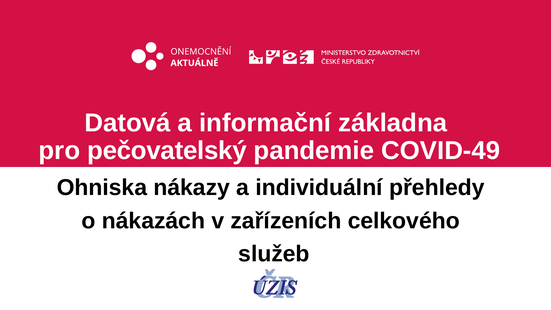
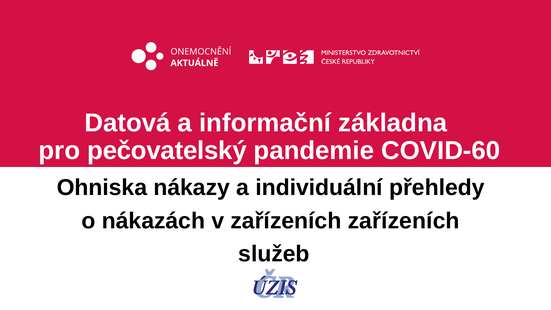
COVID-49: COVID-49 -> COVID-60
zařízeních celkového: celkového -> zařízeních
